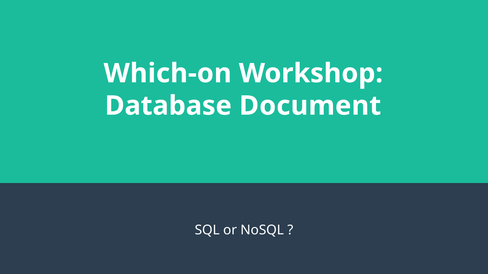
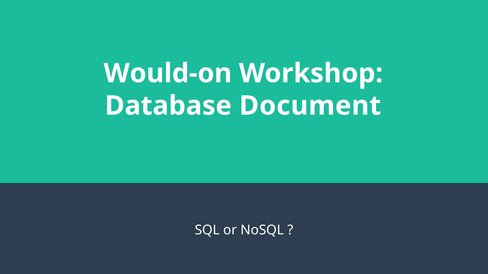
Which-on: Which-on -> Would-on
